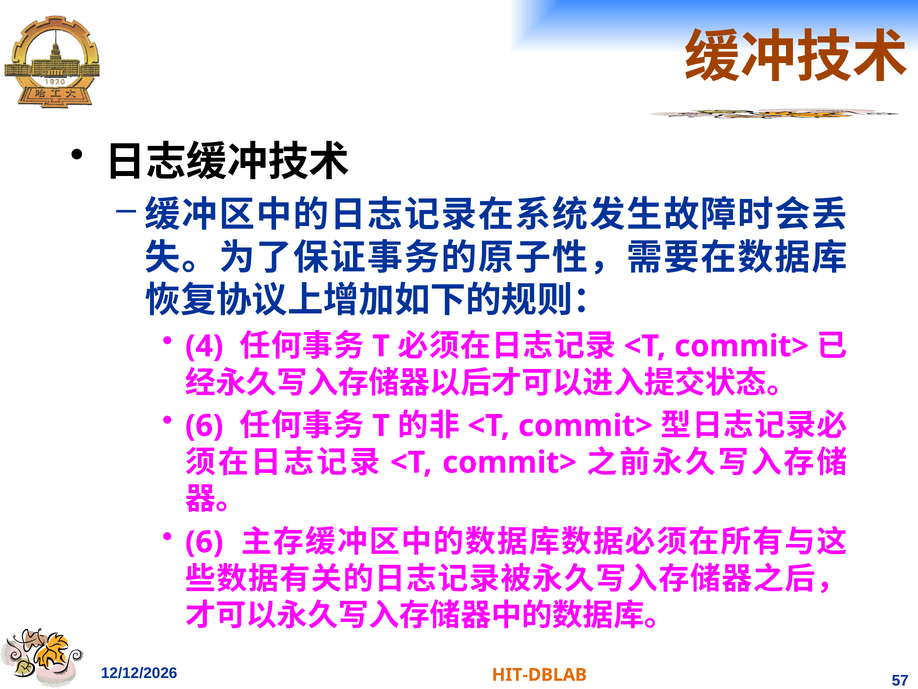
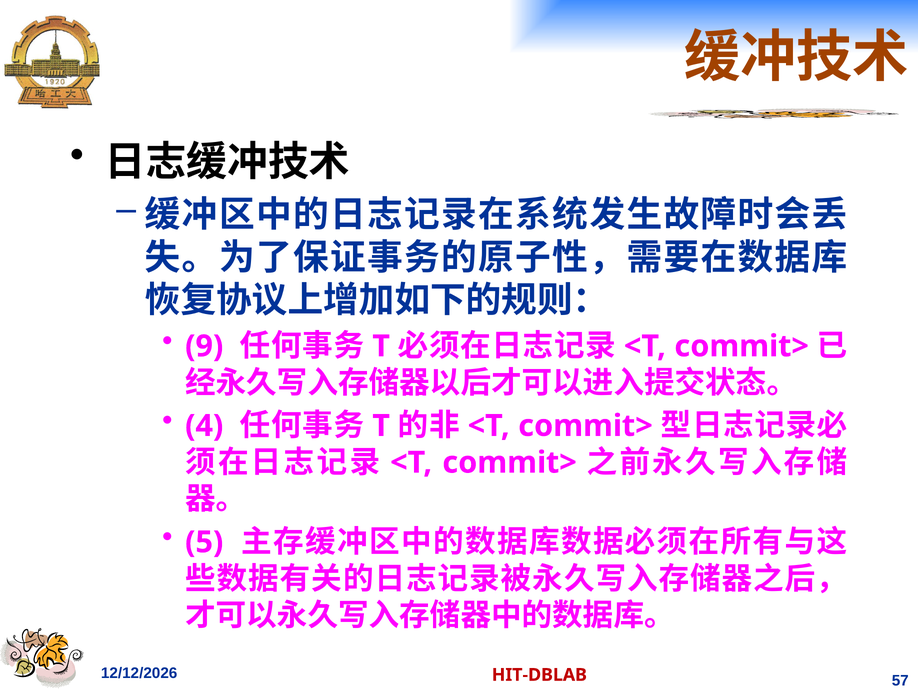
4: 4 -> 9
6 at (204, 426): 6 -> 4
6 at (204, 542): 6 -> 5
HIT-DBLAB colour: orange -> red
